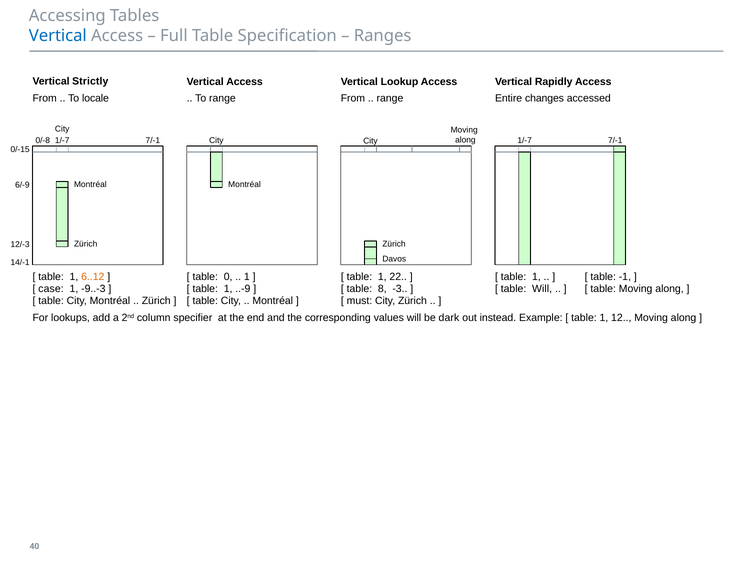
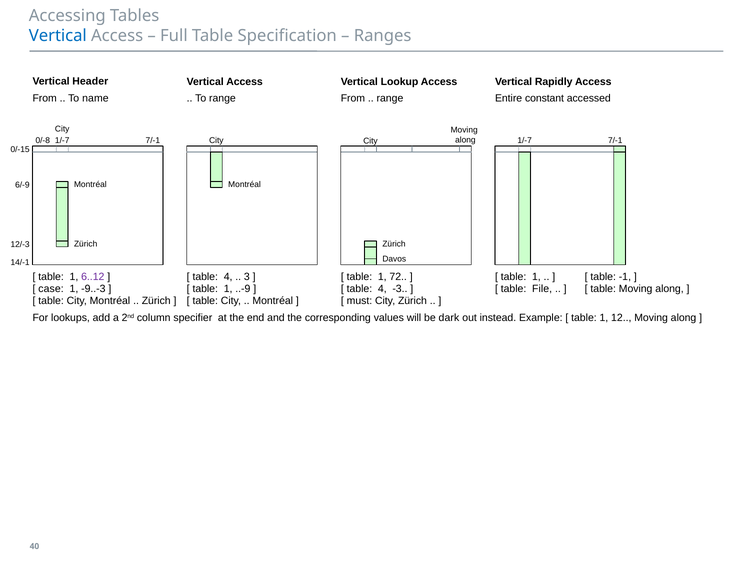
Strictly: Strictly -> Header
locale: locale -> name
changes: changes -> constant
6..12 colour: orange -> purple
0 at (228, 277): 0 -> 4
1 at (247, 277): 1 -> 3
22: 22 -> 72
8 at (382, 289): 8 -> 4
table Will: Will -> File
